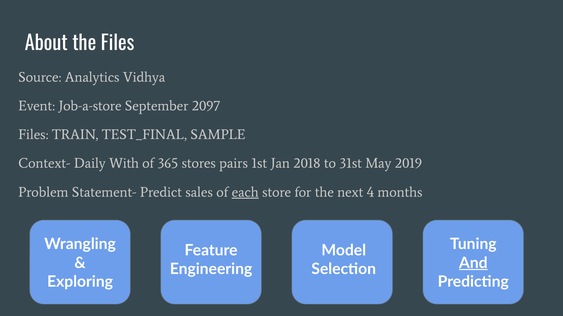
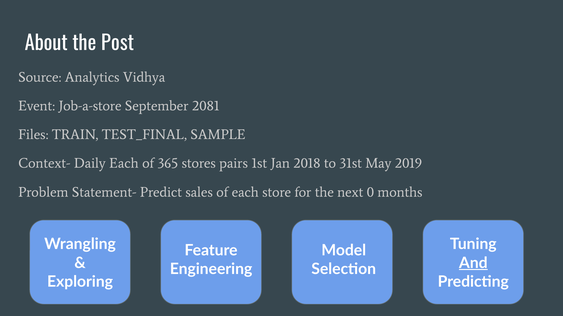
the Files: Files -> Post
2097: 2097 -> 2081
Daily With: With -> Each
each at (245, 192) underline: present -> none
4: 4 -> 0
